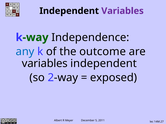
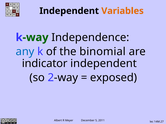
Variables at (123, 11) colour: purple -> orange
outcome: outcome -> binomial
variables at (45, 64): variables -> indicator
